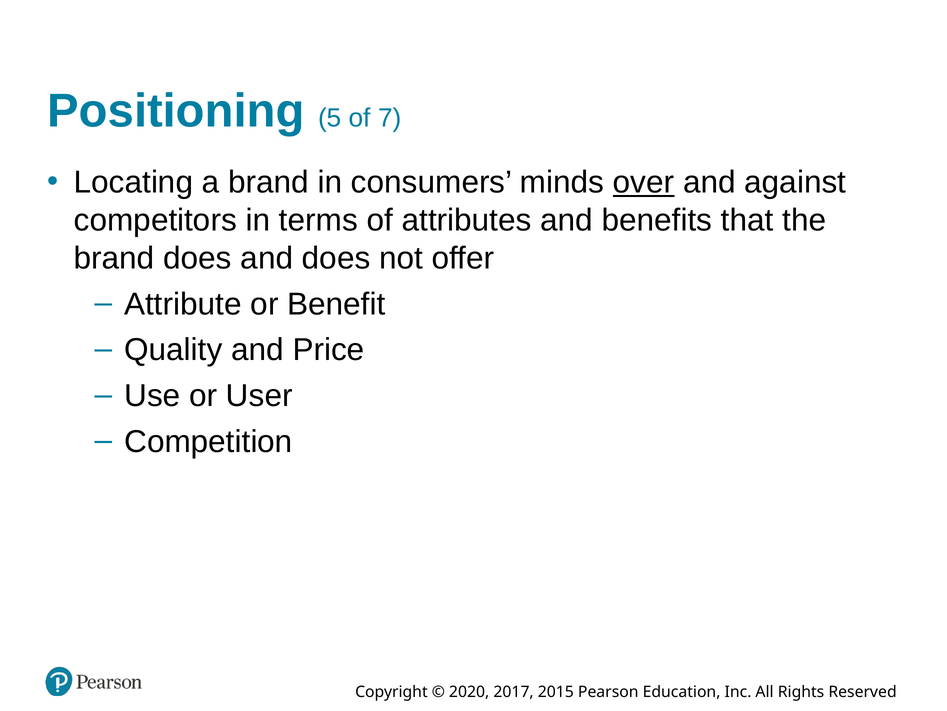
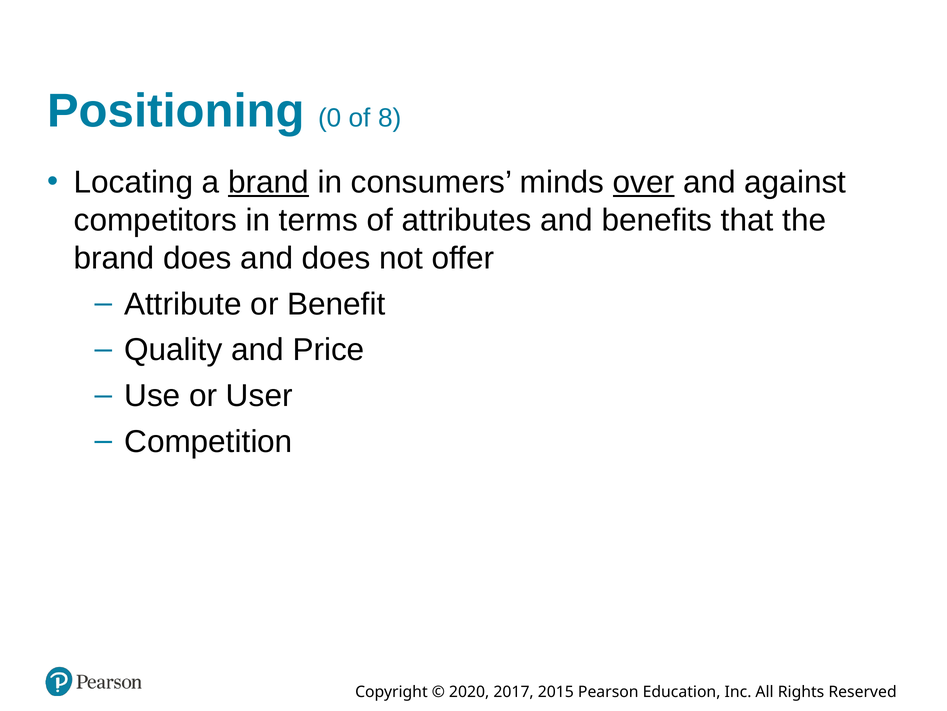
5: 5 -> 0
7: 7 -> 8
brand at (269, 182) underline: none -> present
